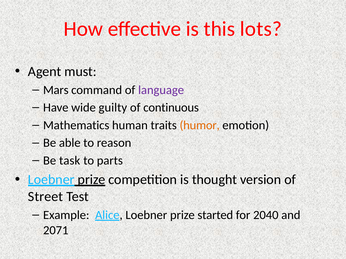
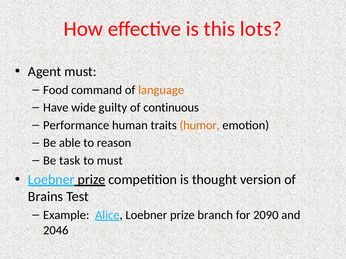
Mars: Mars -> Food
language colour: purple -> orange
Mathematics: Mathematics -> Performance
to parts: parts -> must
Street: Street -> Brains
started: started -> branch
2040: 2040 -> 2090
2071: 2071 -> 2046
